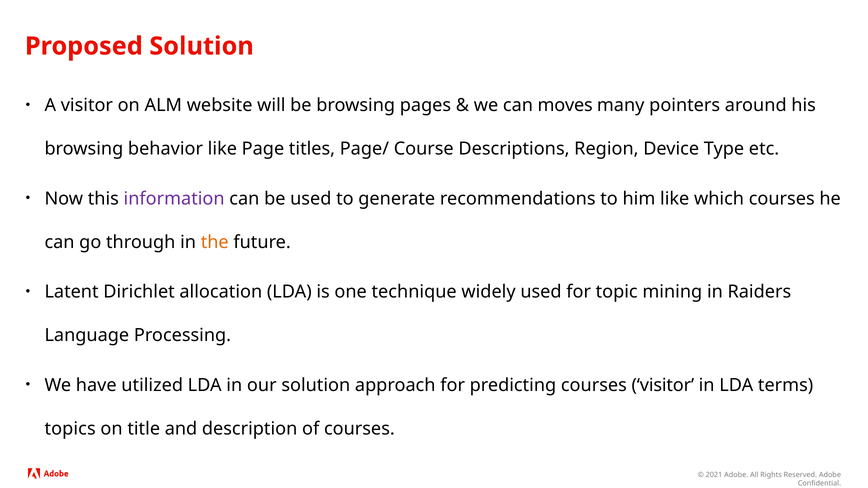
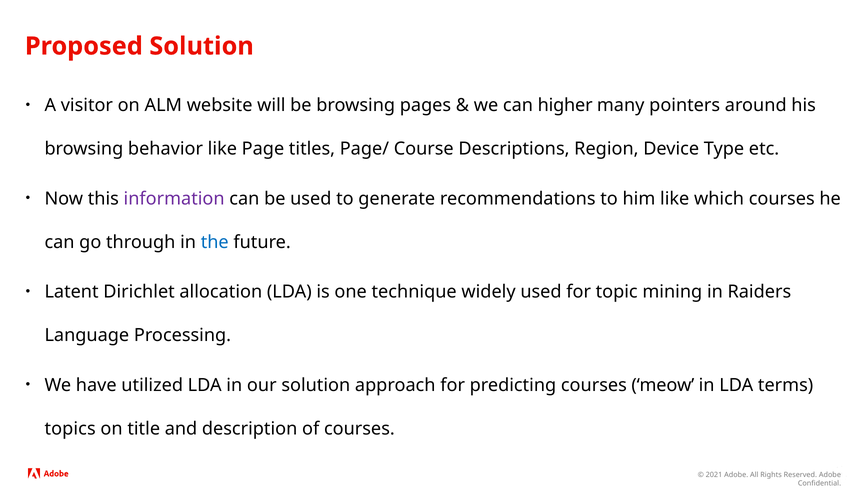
moves: moves -> higher
the colour: orange -> blue
courses visitor: visitor -> meow
